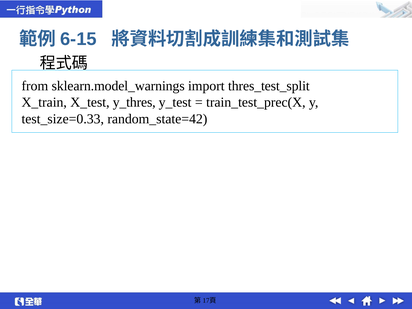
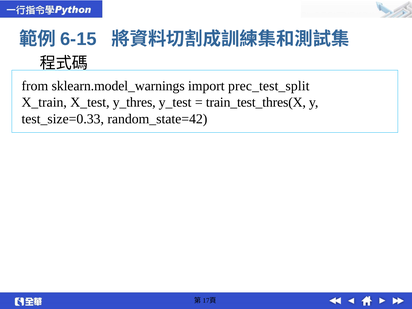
thres_test_split: thres_test_split -> prec_test_split
train_test_prec(X: train_test_prec(X -> train_test_thres(X
